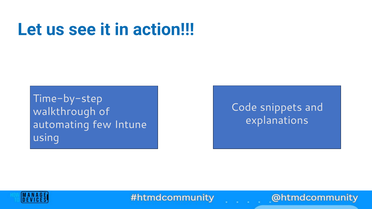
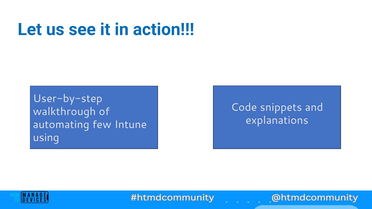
Time-by-step: Time-by-step -> User-by-step
